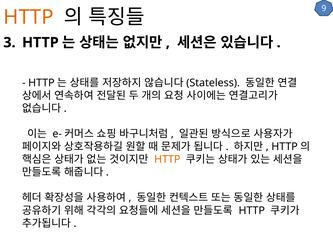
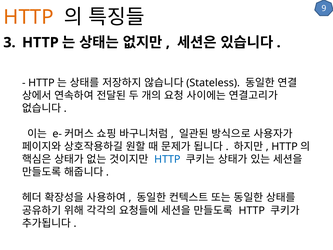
HTTP at (167, 159) colour: orange -> blue
